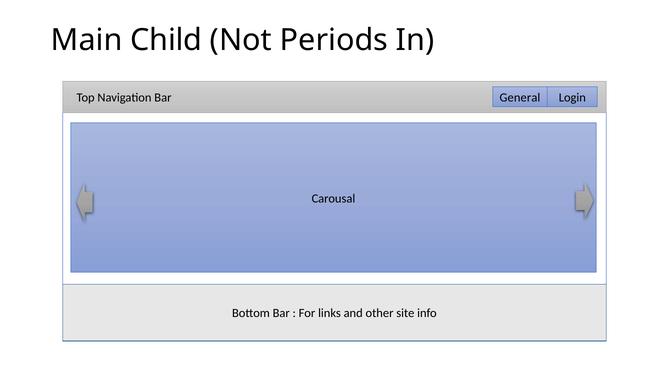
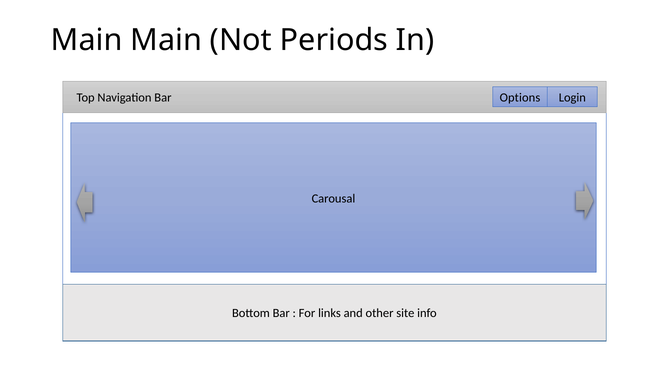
Main Child: Child -> Main
General: General -> Options
